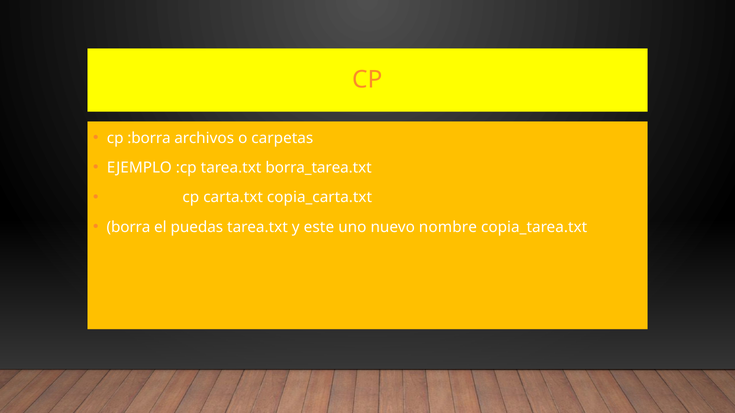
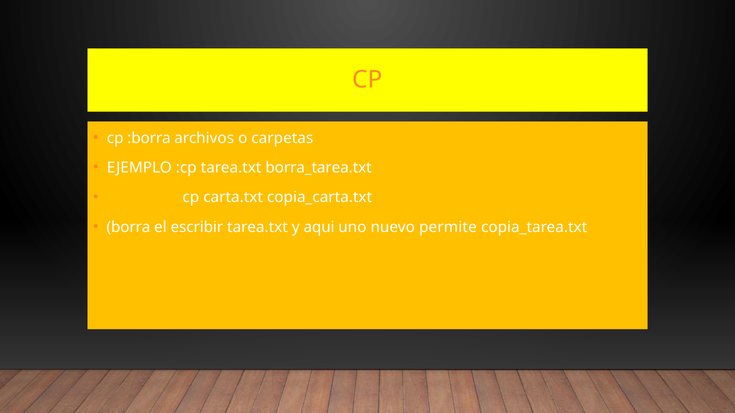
puedas: puedas -> escribir
este: este -> aqui
nombre: nombre -> permite
